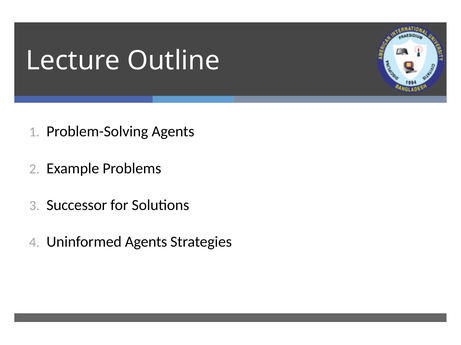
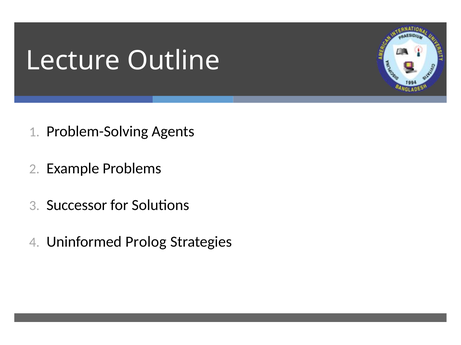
Uninformed Agents: Agents -> Prolog
